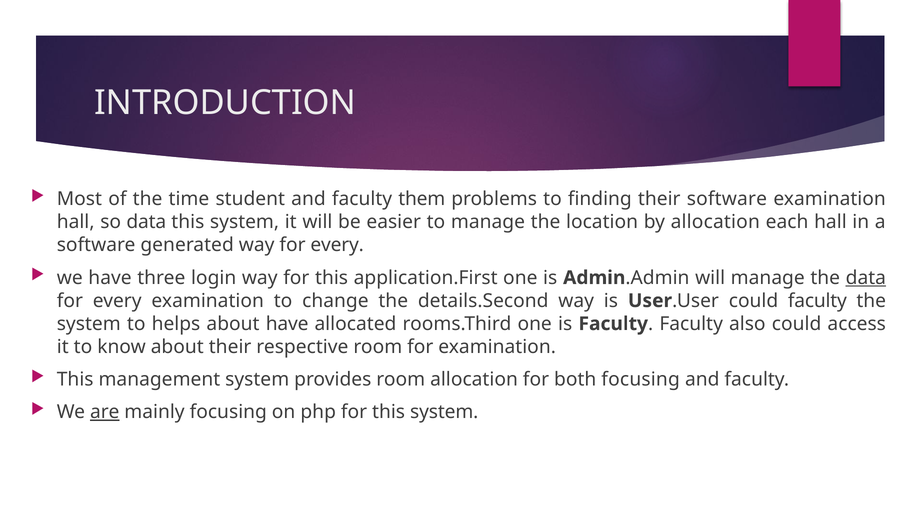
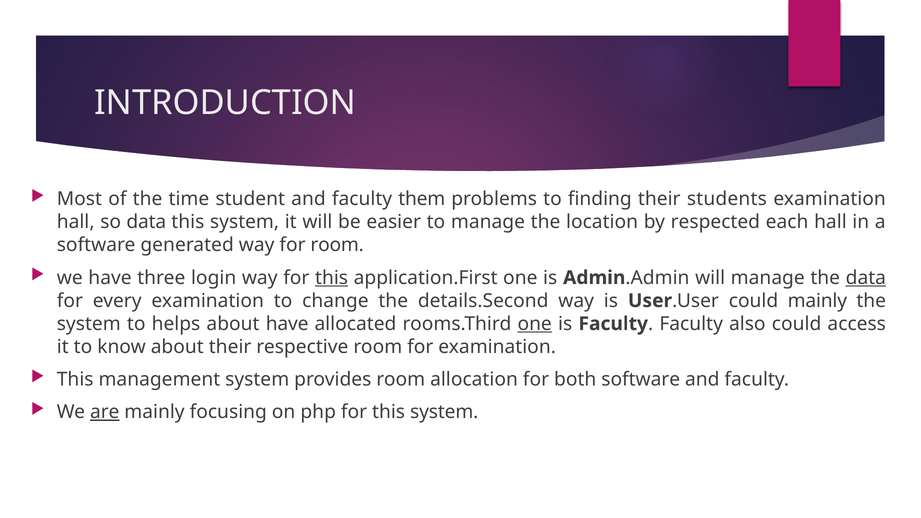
their software: software -> students
by allocation: allocation -> respected
way for every: every -> room
this at (332, 278) underline: none -> present
could faculty: faculty -> mainly
one at (535, 324) underline: none -> present
both focusing: focusing -> software
